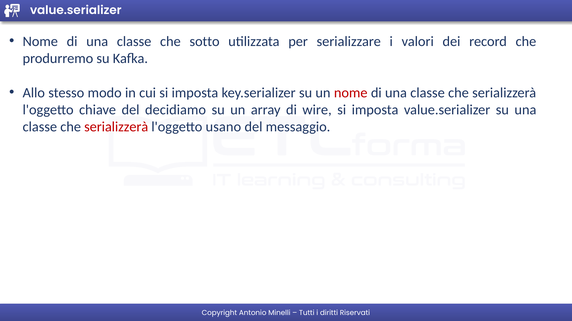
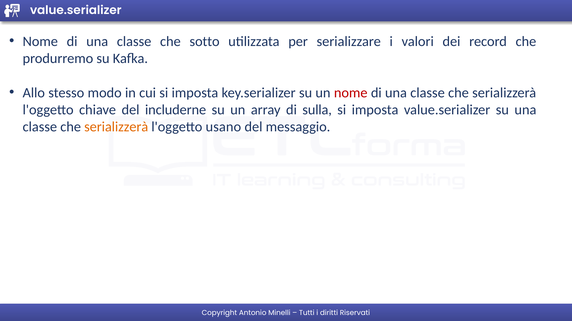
decidiamo: decidiamo -> includerne
wire: wire -> sulla
serializzerà at (116, 127) colour: red -> orange
